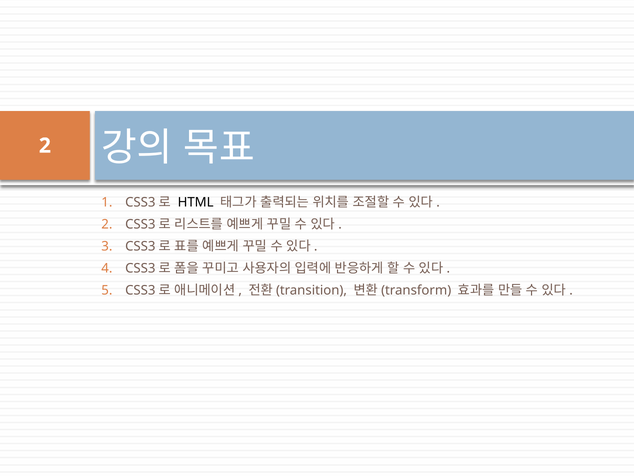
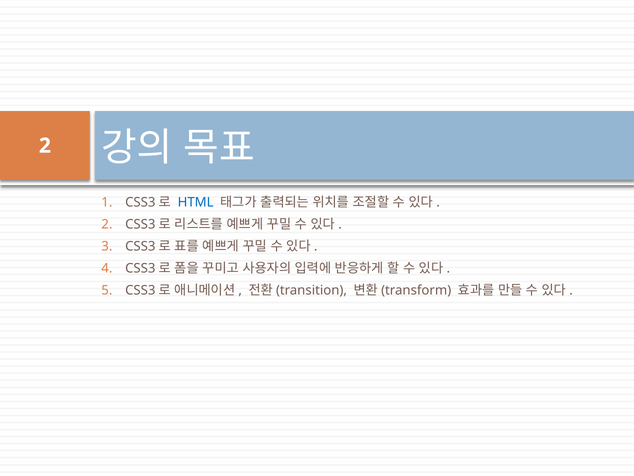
HTML colour: black -> blue
